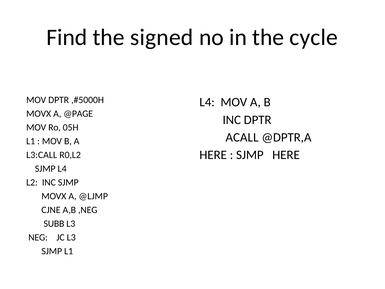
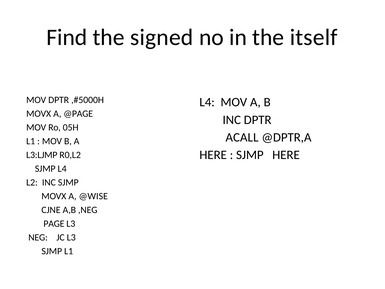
cycle: cycle -> itself
L3:CALL: L3:CALL -> L3:LJMP
@LJMP: @LJMP -> @WISE
SUBB: SUBB -> PAGE
